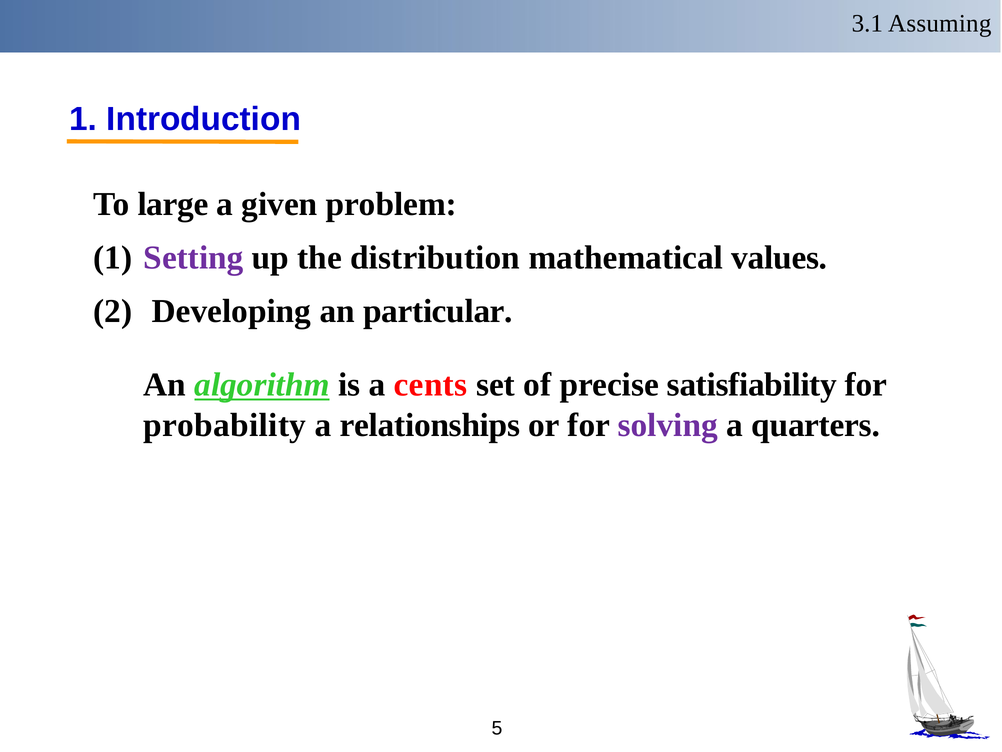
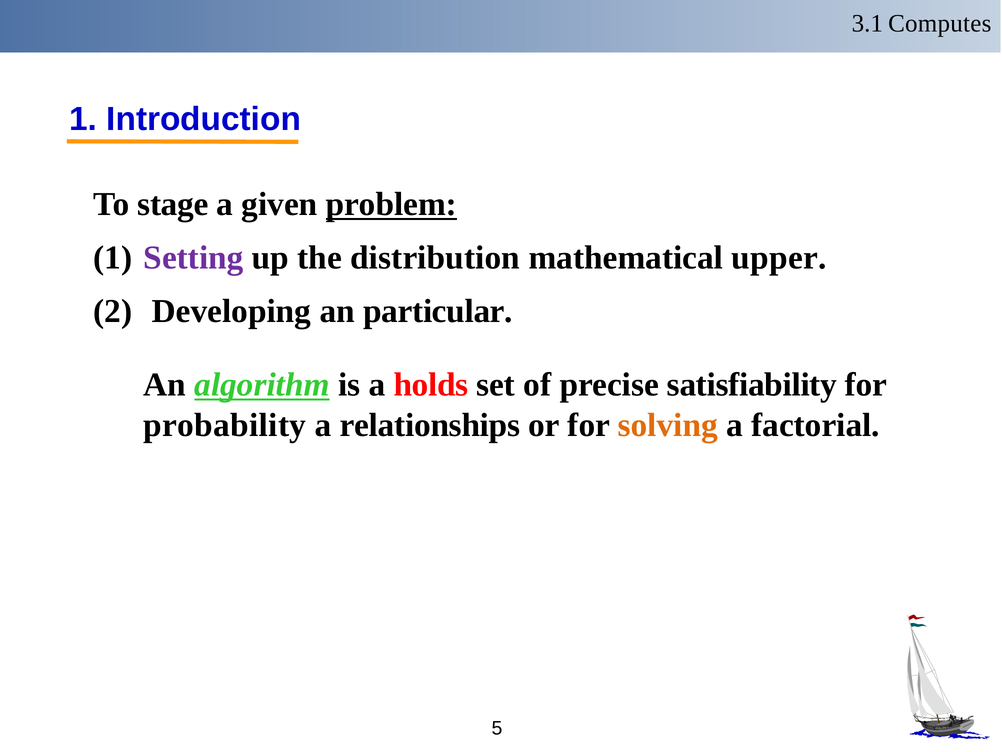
Assuming: Assuming -> Computes
large: large -> stage
problem underline: none -> present
values: values -> upper
cents: cents -> holds
solving colour: purple -> orange
quarters: quarters -> factorial
